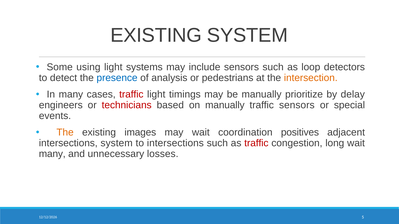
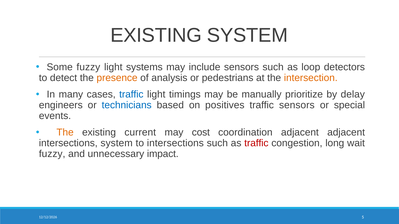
Some using: using -> fuzzy
presence colour: blue -> orange
traffic at (131, 95) colour: red -> blue
technicians colour: red -> blue
on manually: manually -> positives
images: images -> current
may wait: wait -> cost
coordination positives: positives -> adjacent
many at (52, 154): many -> fuzzy
losses: losses -> impact
